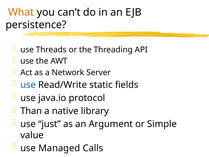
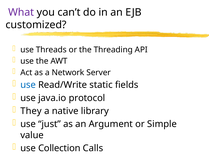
What colour: orange -> purple
persistence: persistence -> customized
Than: Than -> They
Managed: Managed -> Collection
